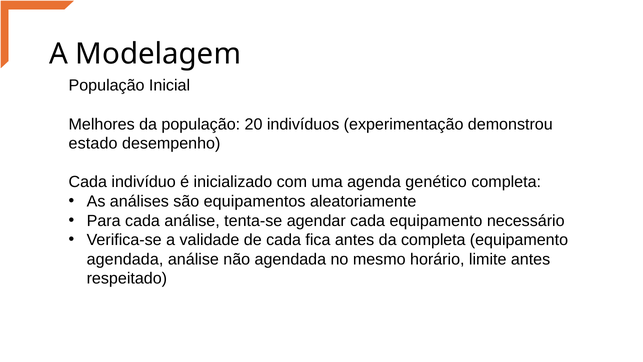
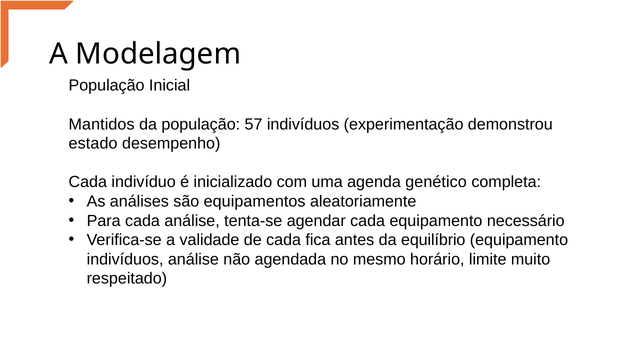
Melhores: Melhores -> Mantidos
20: 20 -> 57
da completa: completa -> equilíbrio
agendada at (125, 259): agendada -> indivíduos
limite antes: antes -> muito
